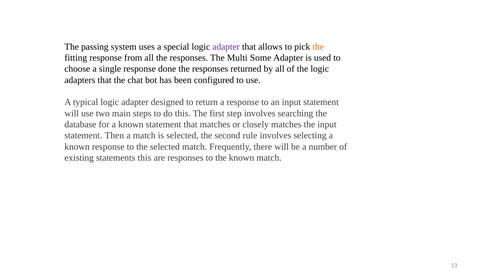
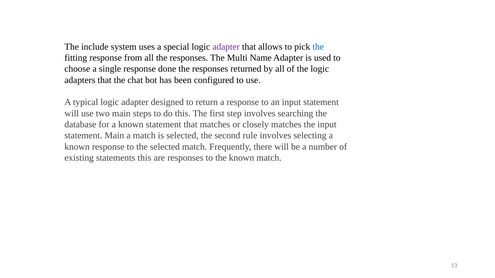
passing: passing -> include
the at (318, 47) colour: orange -> blue
Some: Some -> Name
statement Then: Then -> Main
